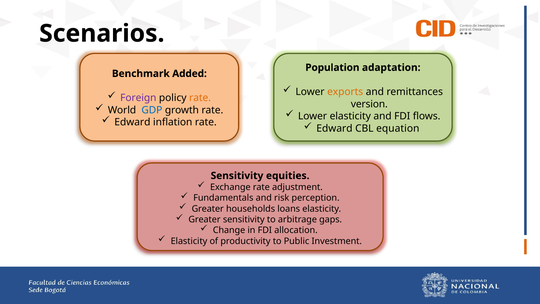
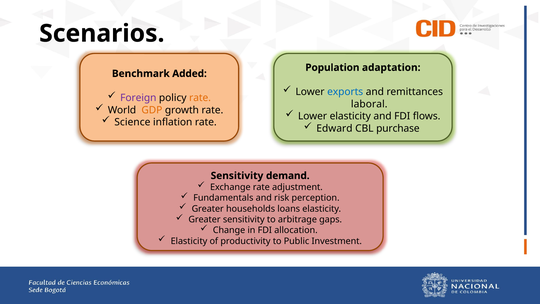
exports colour: orange -> blue
version: version -> laboral
GDP colour: blue -> orange
Edward at (132, 122): Edward -> Science
equation: equation -> purchase
equities: equities -> demand
